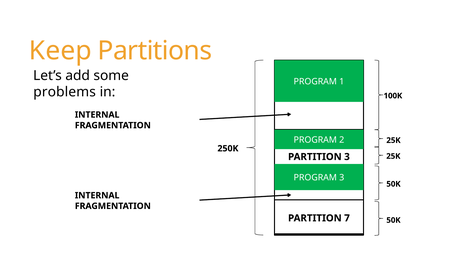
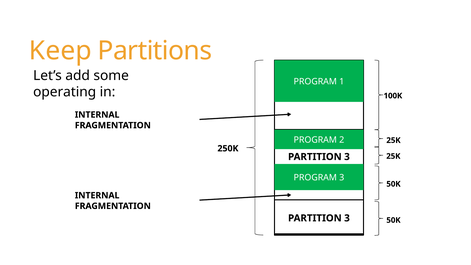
problems: problems -> operating
7 at (347, 218): 7 -> 3
